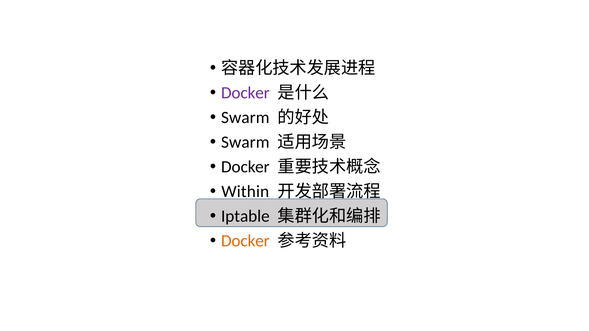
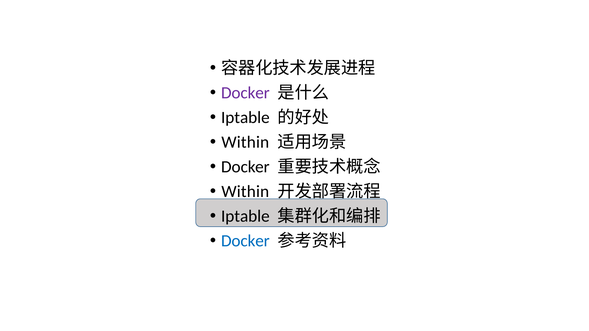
Swarm at (245, 118): Swarm -> Iptable
Swarm at (245, 142): Swarm -> Within
Docker at (245, 241) colour: orange -> blue
